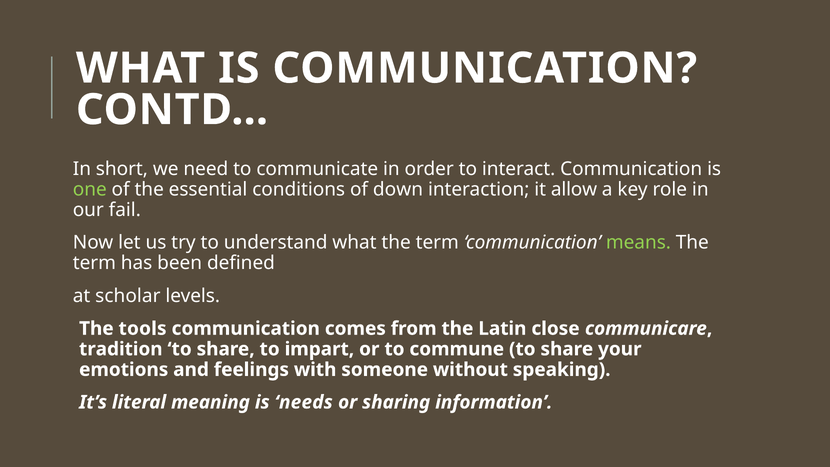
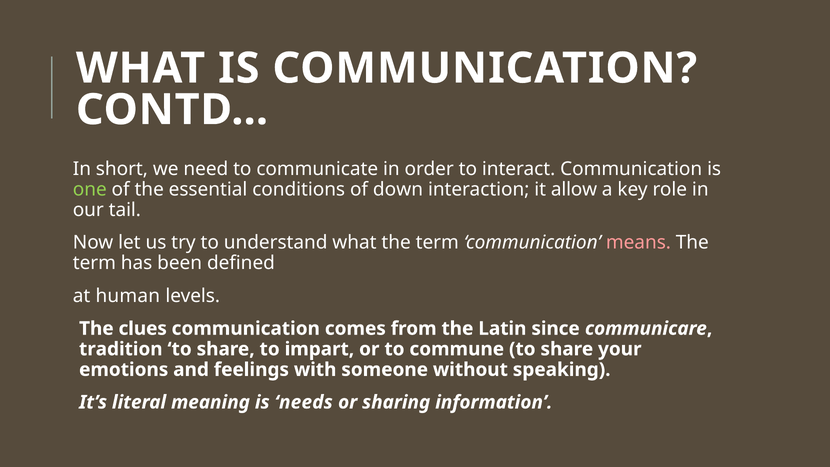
fail: fail -> tail
means colour: light green -> pink
scholar: scholar -> human
tools: tools -> clues
close: close -> since
